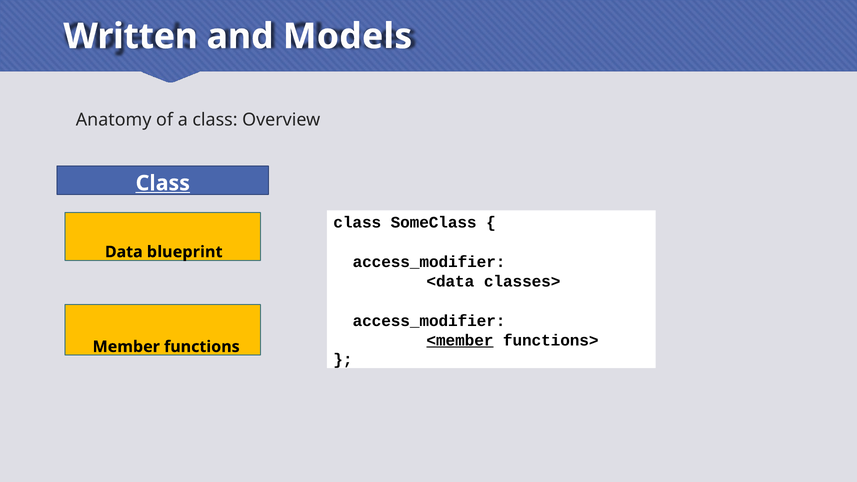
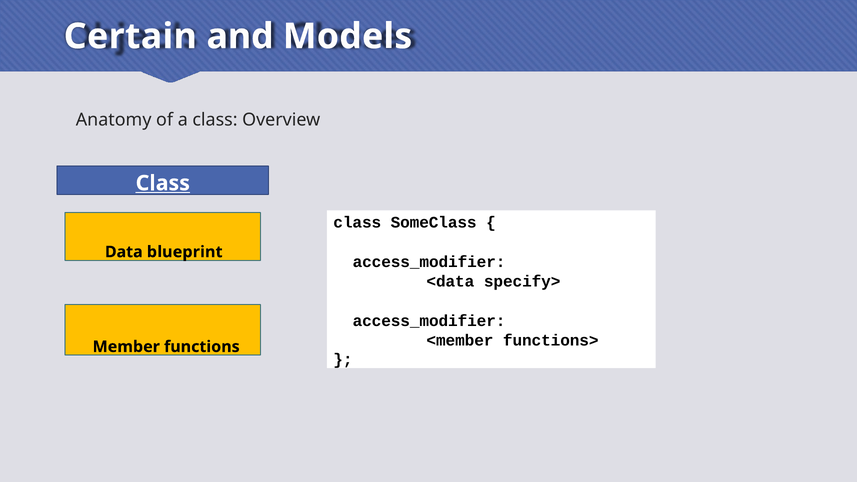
Written: Written -> Certain
classes>: classes> -> specify>
<member underline: present -> none
